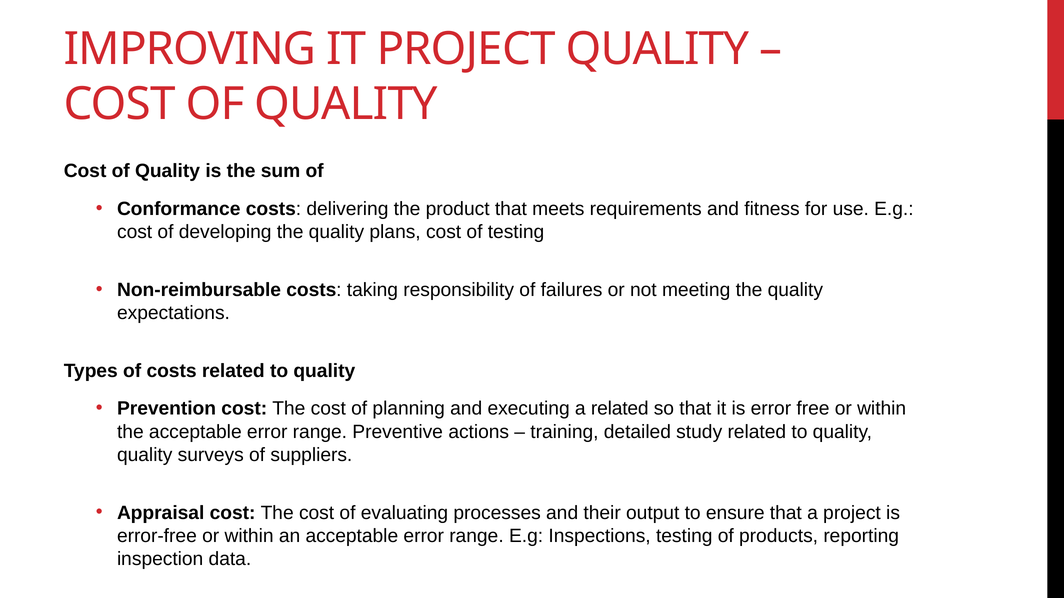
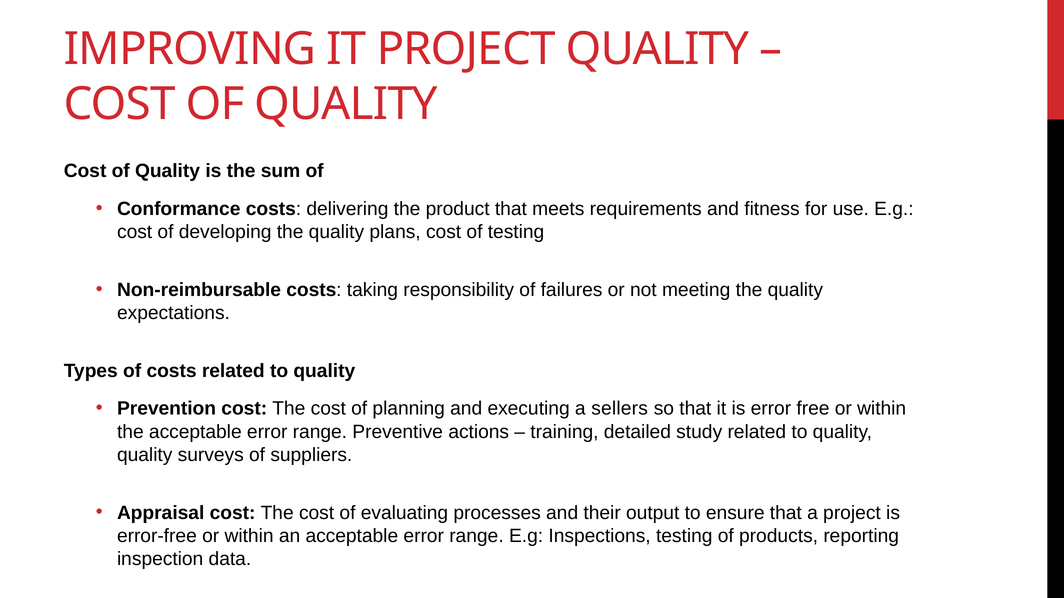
a related: related -> sellers
